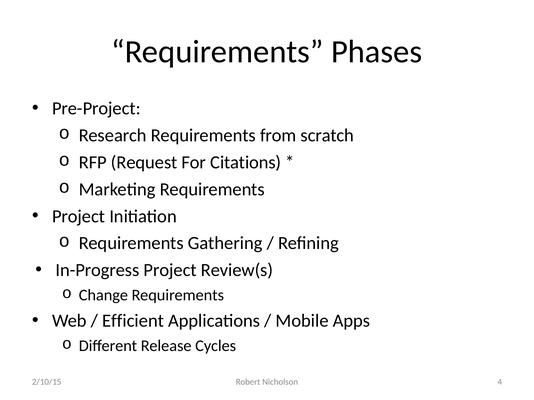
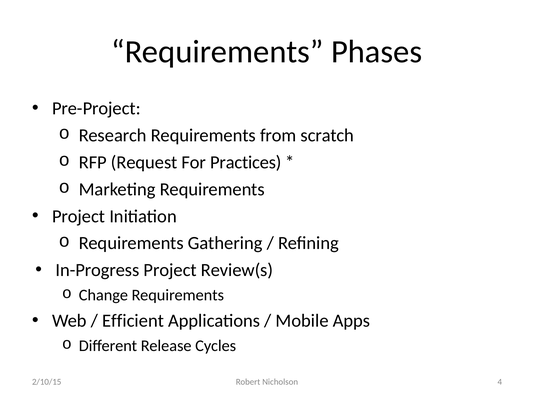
Citations: Citations -> Practices
